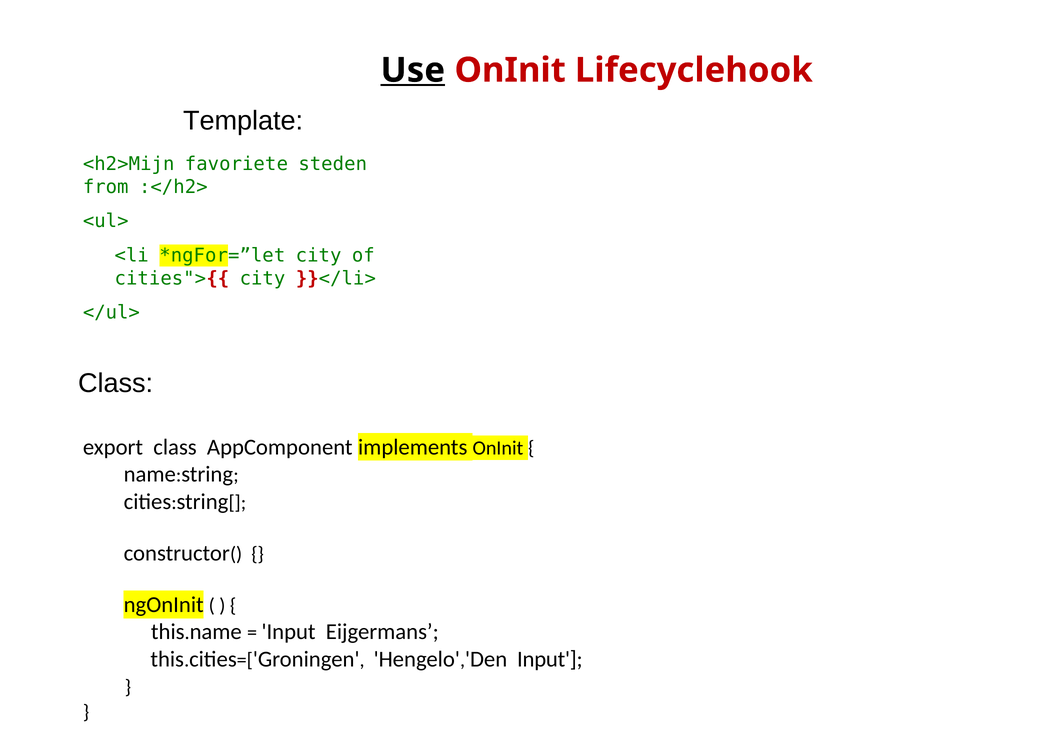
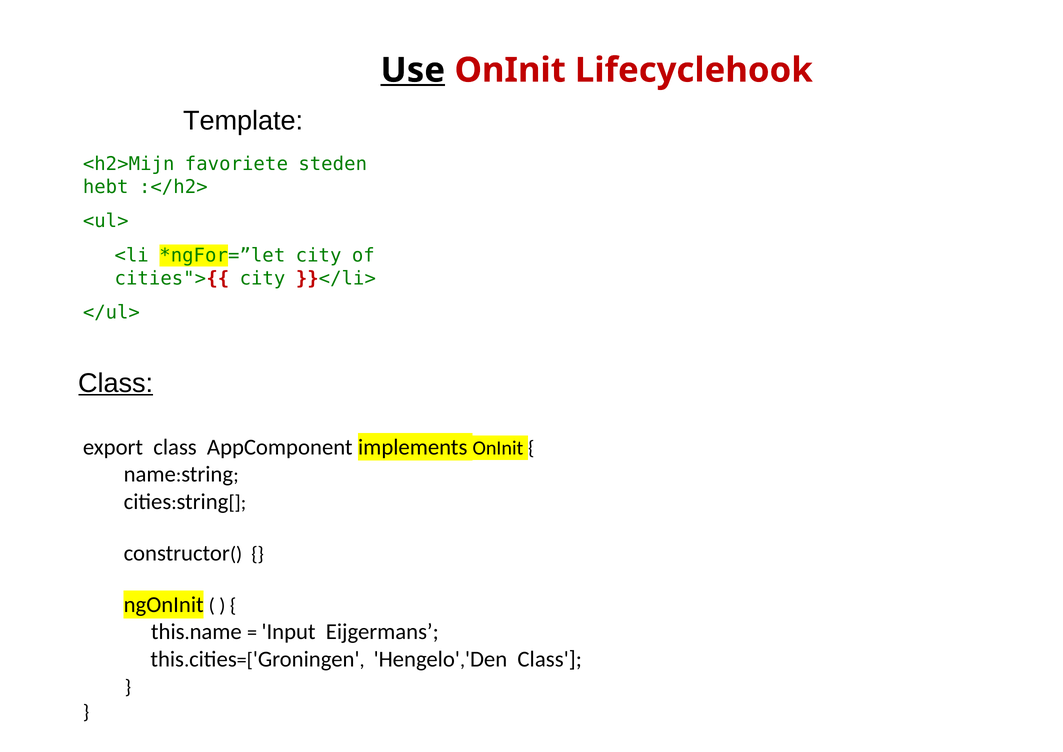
from: from -> hebt
Class at (116, 383) underline: none -> present
Hengelo','Den Input: Input -> Class
